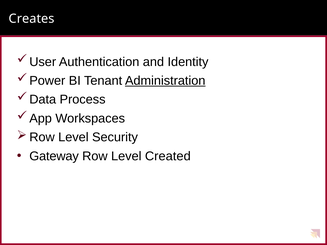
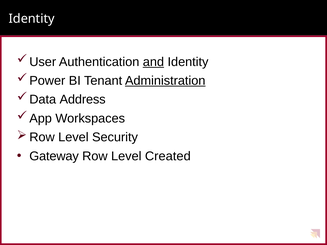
Creates at (32, 19): Creates -> Identity
and underline: none -> present
Process: Process -> Address
